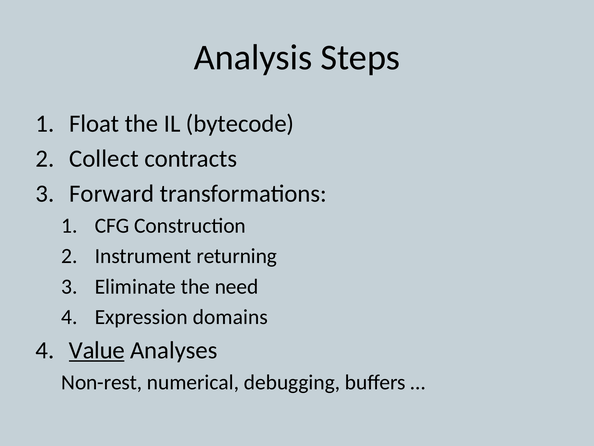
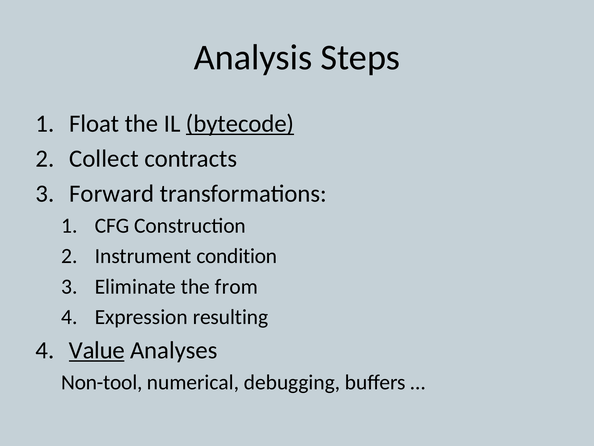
bytecode underline: none -> present
returning: returning -> condition
need: need -> from
domains: domains -> resulting
Non-rest: Non-rest -> Non-tool
